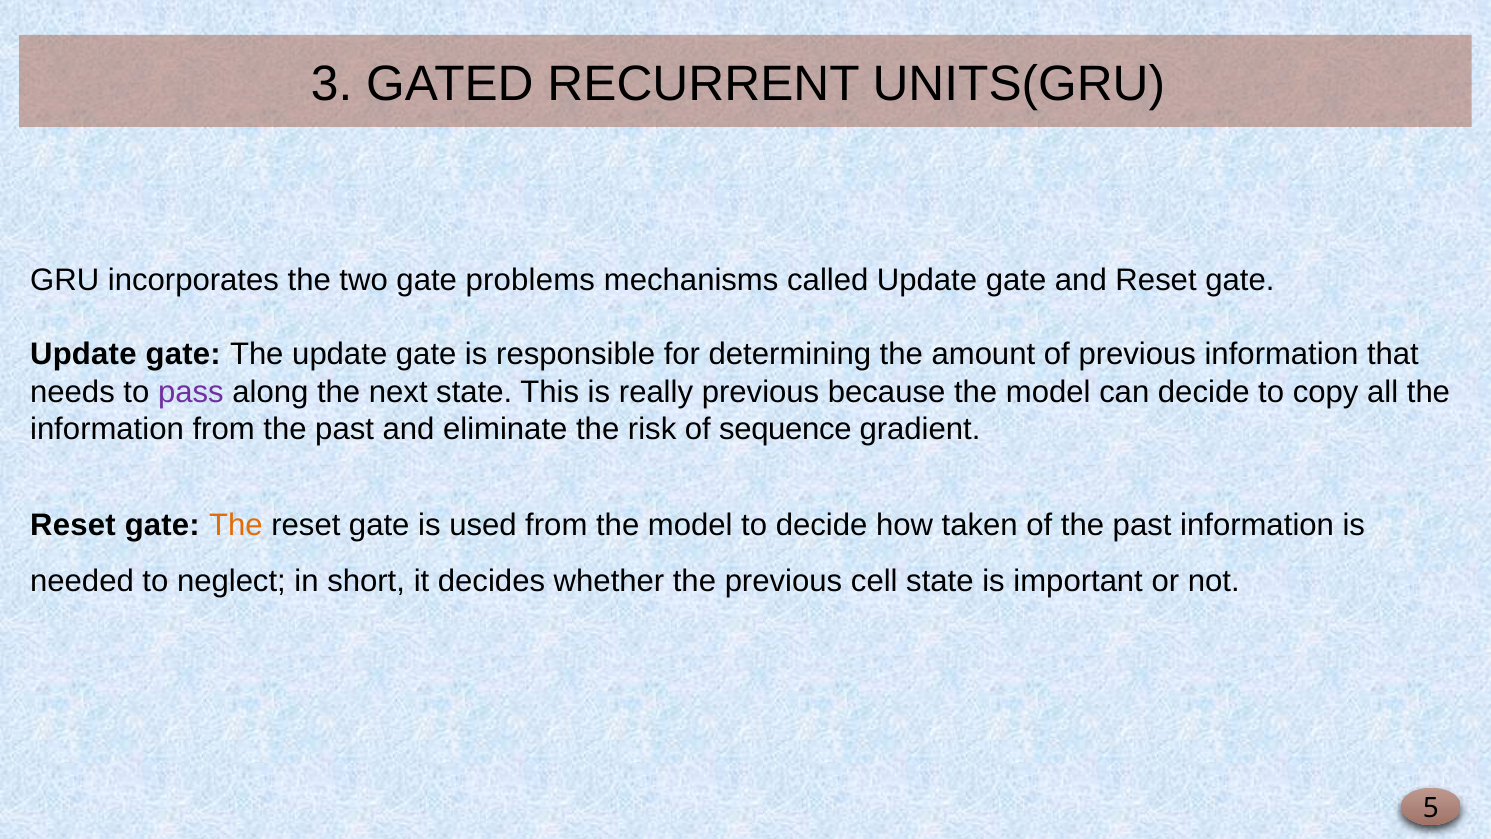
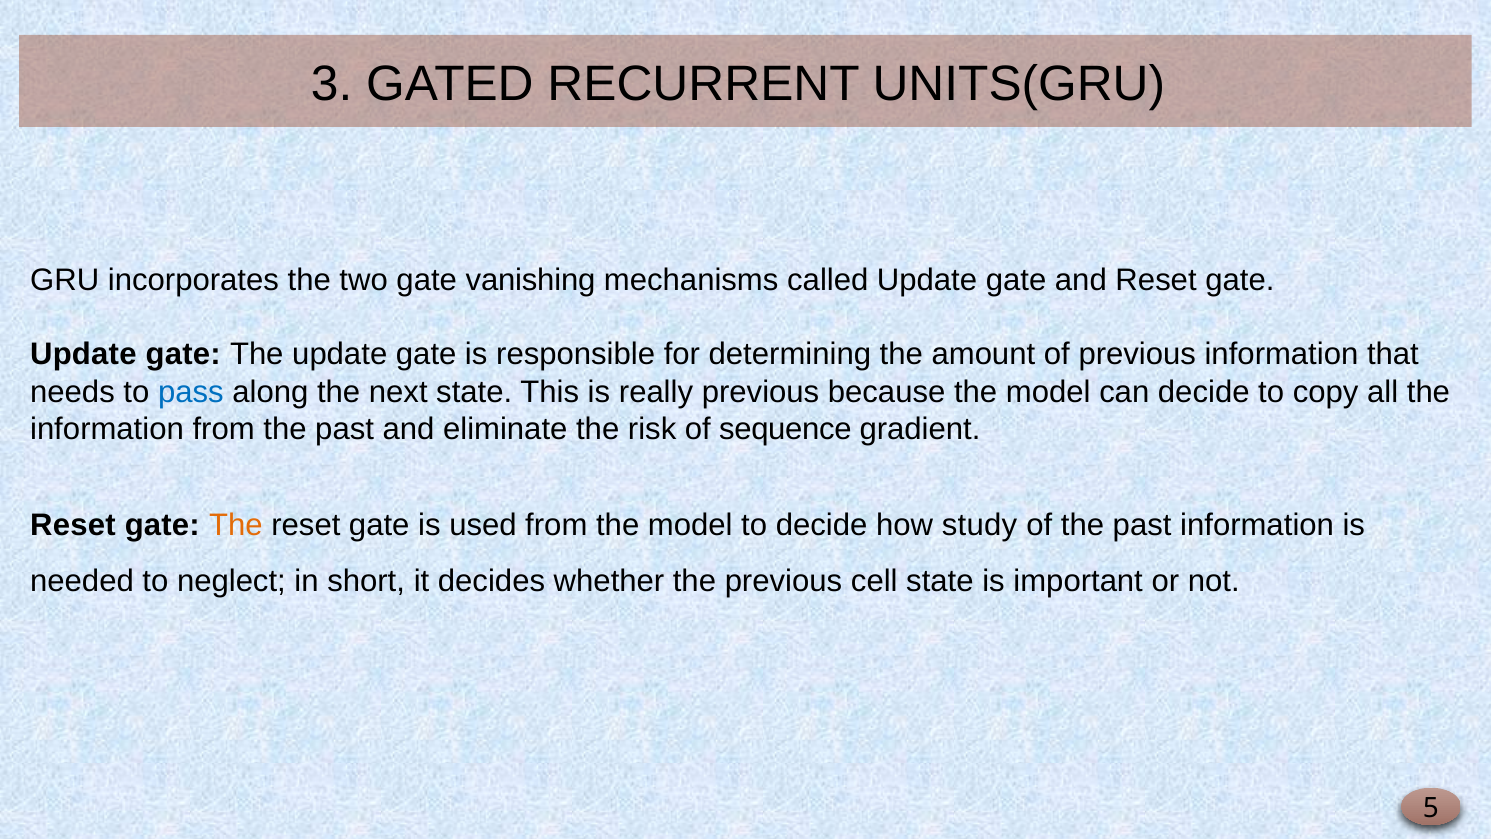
problems: problems -> vanishing
pass colour: purple -> blue
taken: taken -> study
